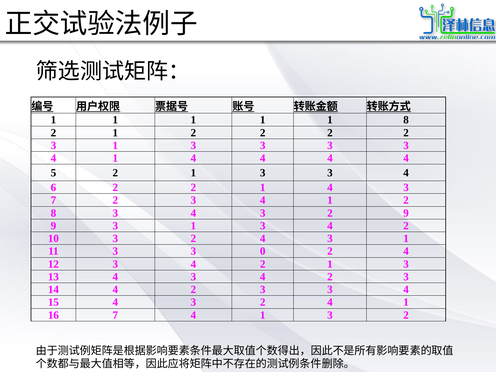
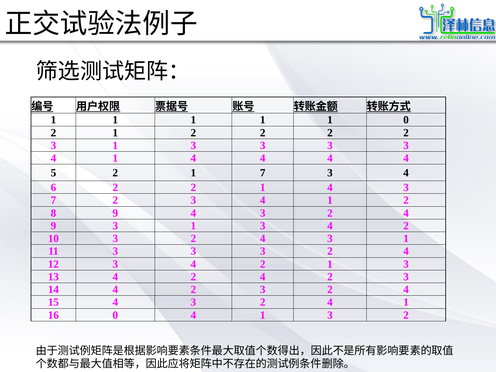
1 8: 8 -> 0
5 2 1 3: 3 -> 7
8 3: 3 -> 9
9 at (406, 213): 9 -> 4
11 3 3 0: 0 -> 3
13 4 3: 3 -> 2
2 3 3: 3 -> 2
16 7: 7 -> 0
